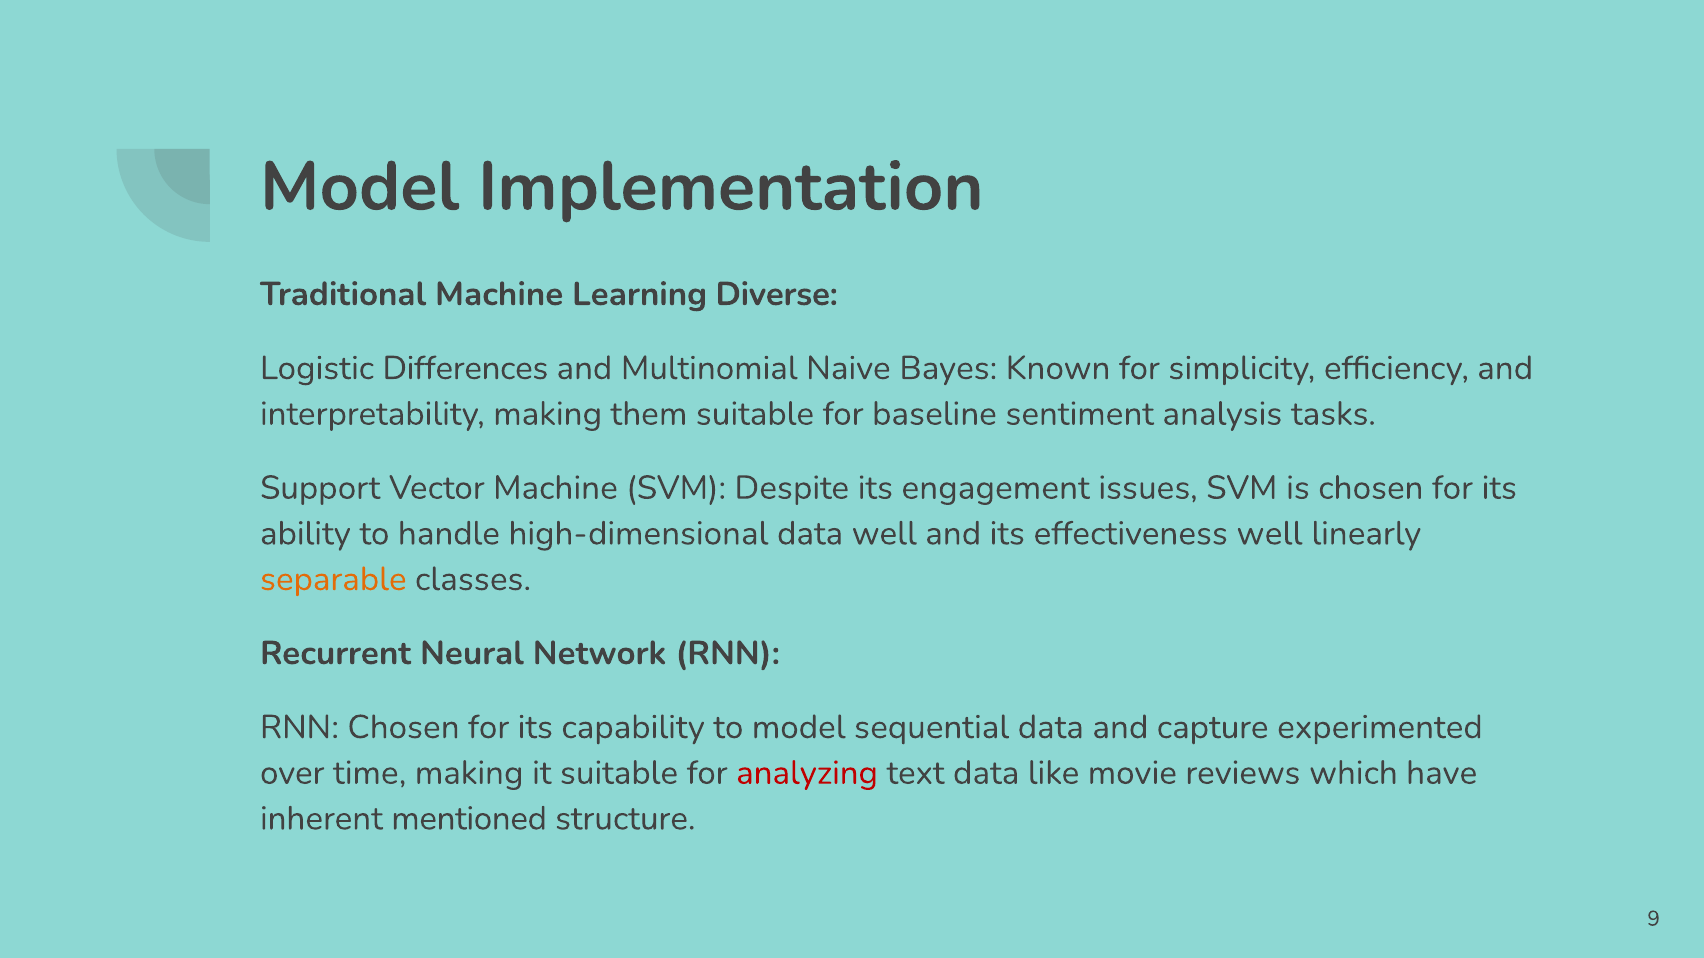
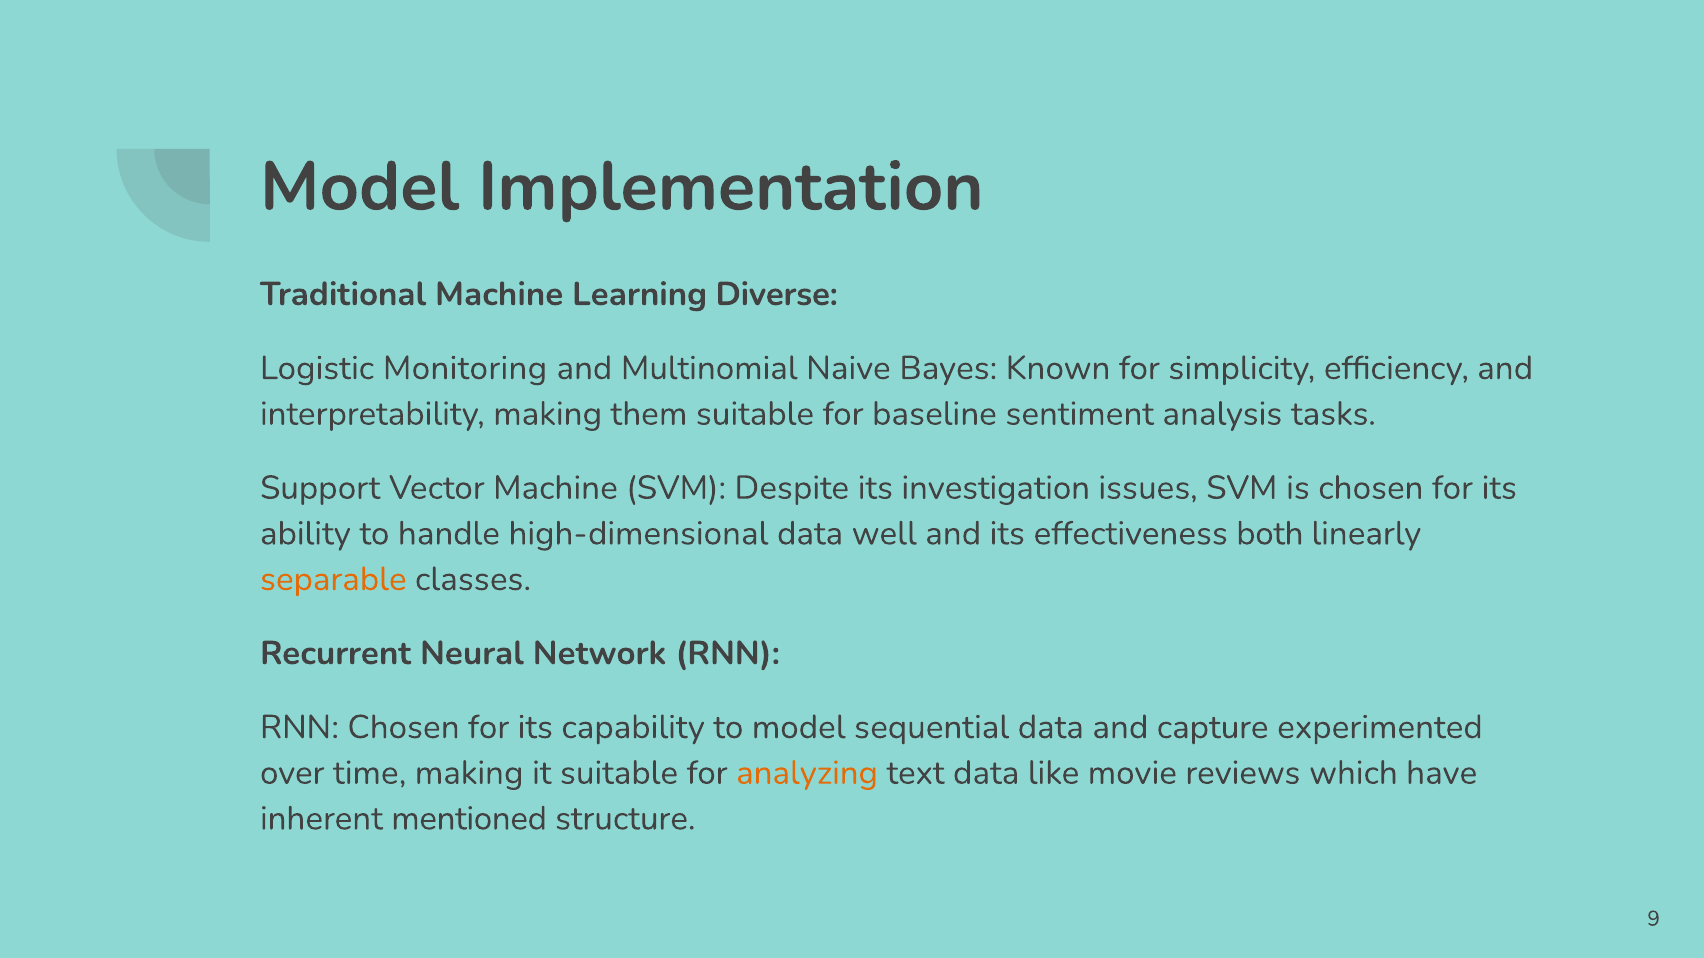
Differences: Differences -> Monitoring
engagement: engagement -> investigation
effectiveness well: well -> both
analyzing colour: red -> orange
